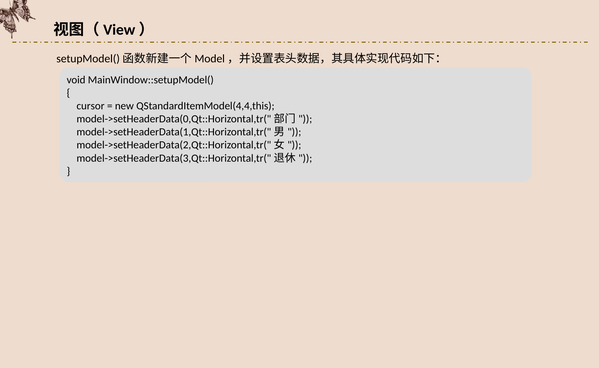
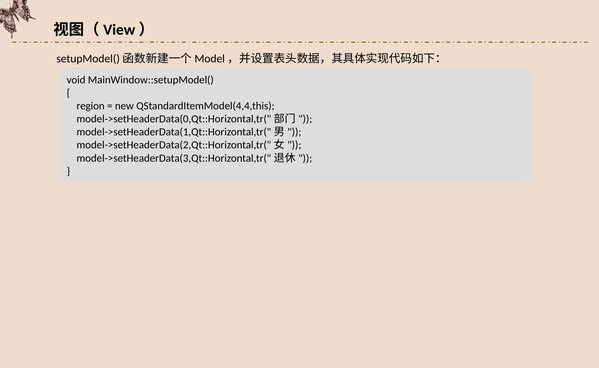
cursor: cursor -> region
